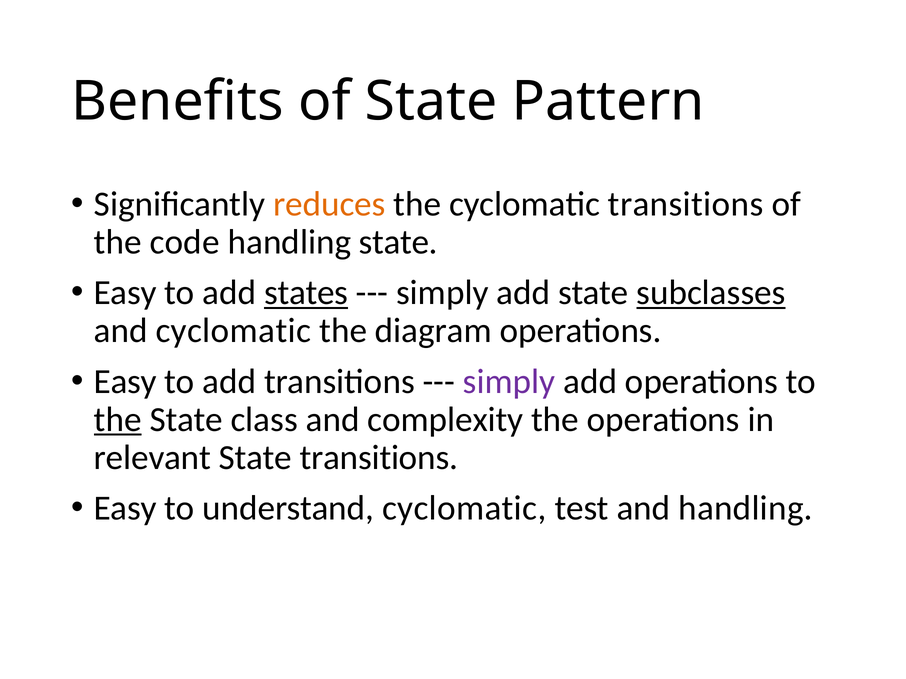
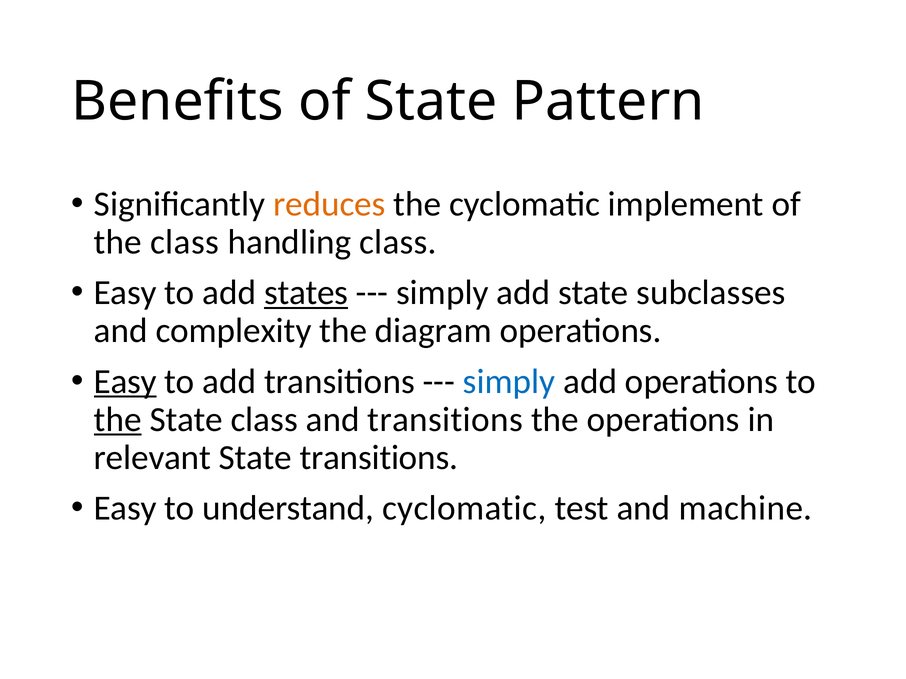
cyclomatic transitions: transitions -> implement
the code: code -> class
handling state: state -> class
subclasses underline: present -> none
and cyclomatic: cyclomatic -> complexity
Easy at (125, 382) underline: none -> present
simply at (509, 382) colour: purple -> blue
and complexity: complexity -> transitions
and handling: handling -> machine
